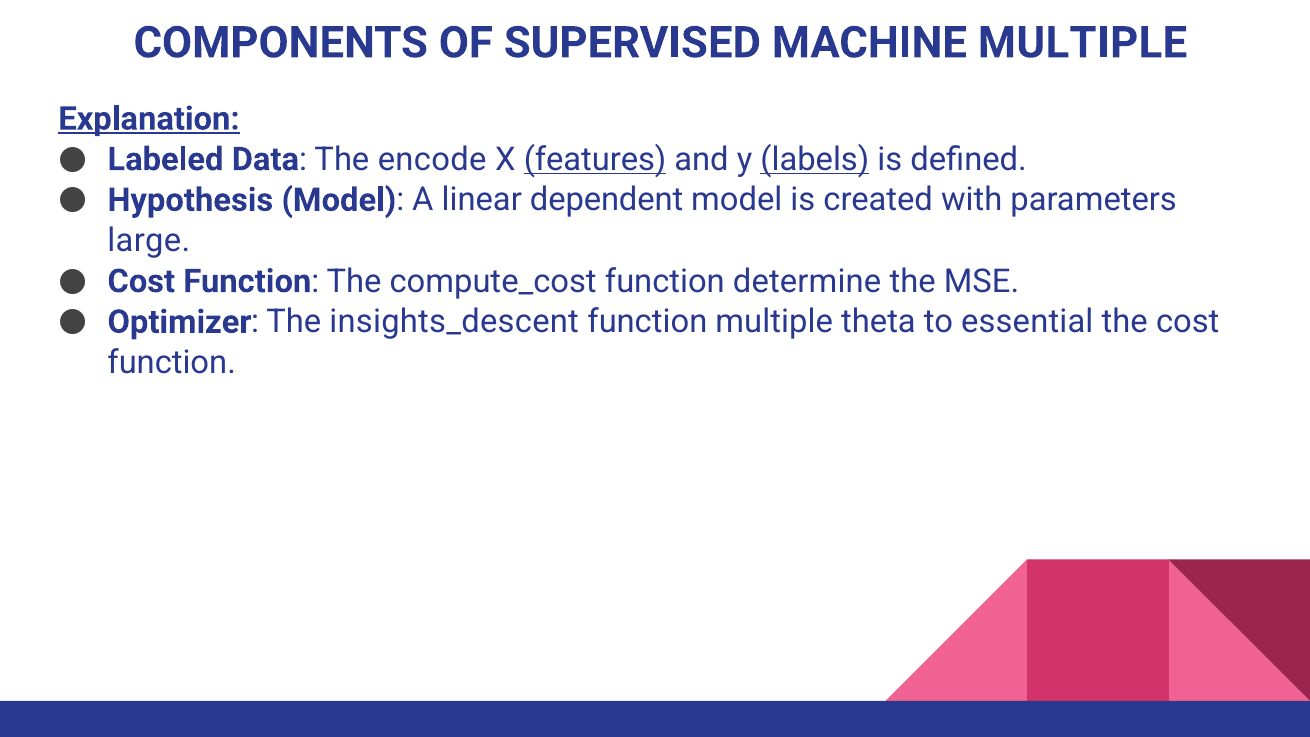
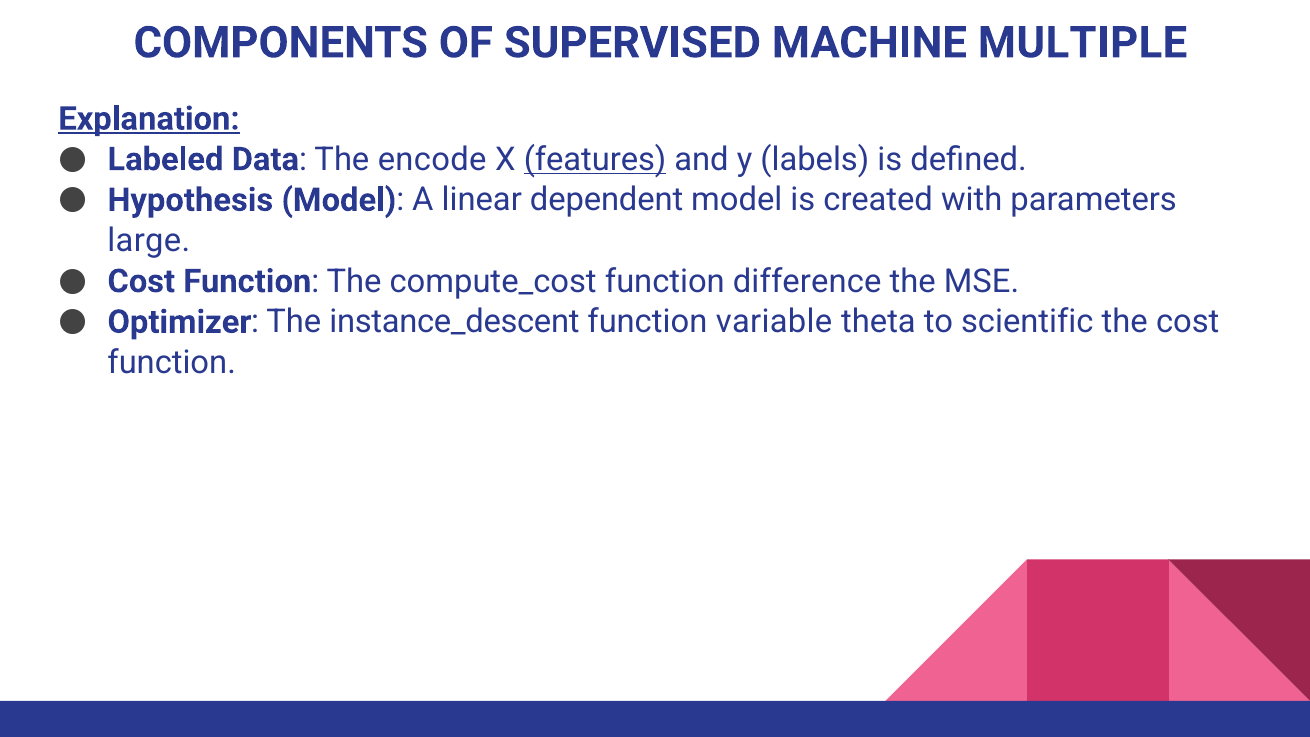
labels underline: present -> none
determine: determine -> difference
insights_descent: insights_descent -> instance_descent
function multiple: multiple -> variable
essential: essential -> scientific
